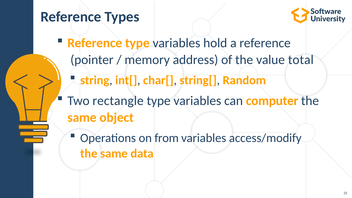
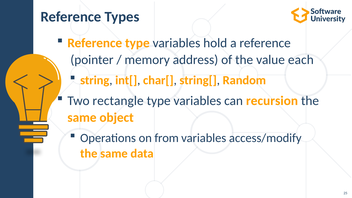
total: total -> each
computer: computer -> recursion
